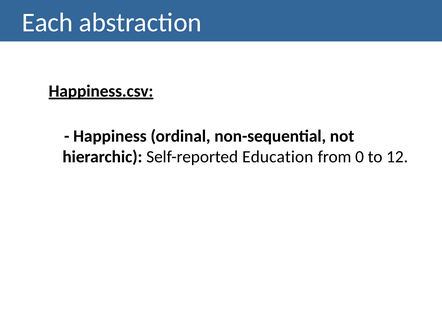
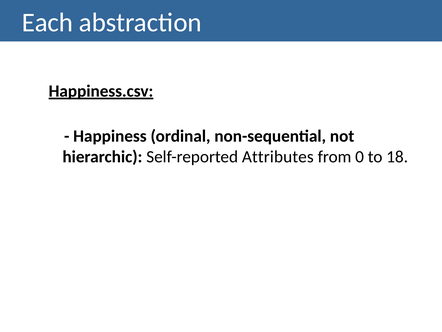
Education: Education -> Attributes
12: 12 -> 18
